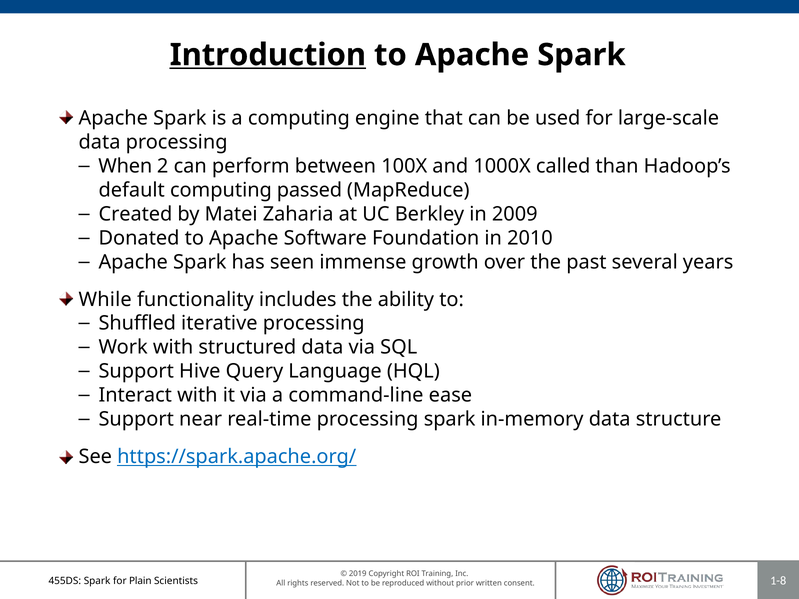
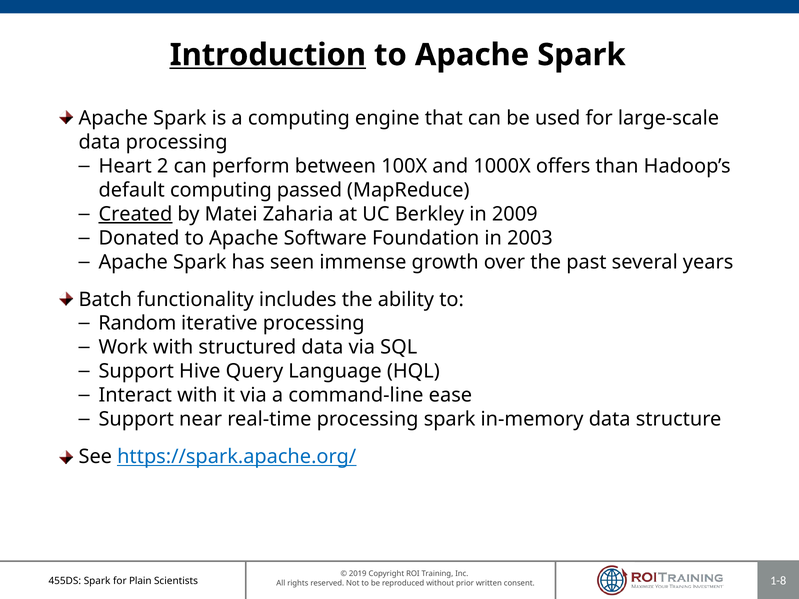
When: When -> Heart
called: called -> offers
Created underline: none -> present
2010: 2010 -> 2003
While: While -> Batch
Shuffled: Shuffled -> Random
